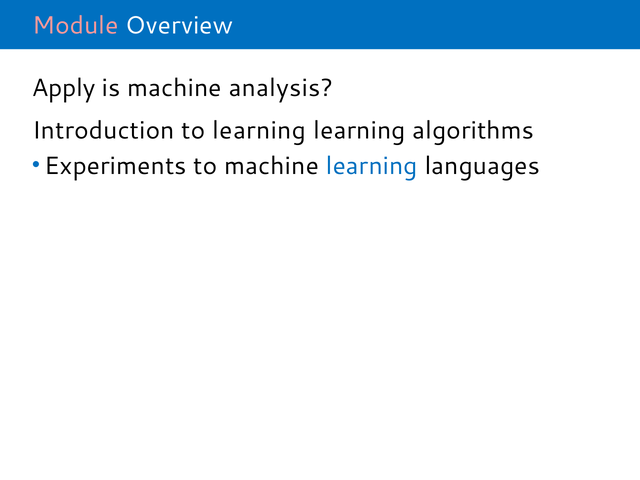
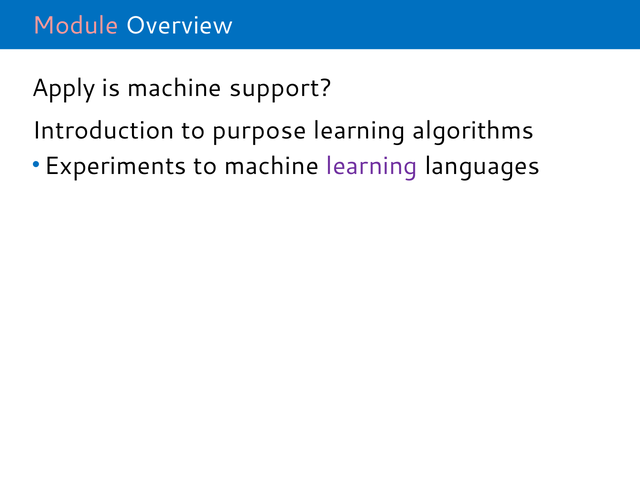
analysis: analysis -> support
to learning: learning -> purpose
learning at (372, 166) colour: blue -> purple
